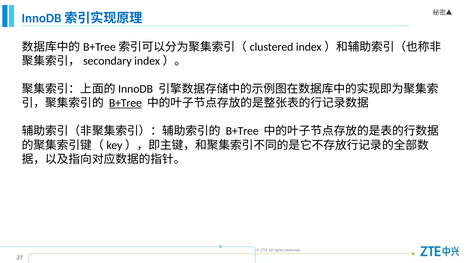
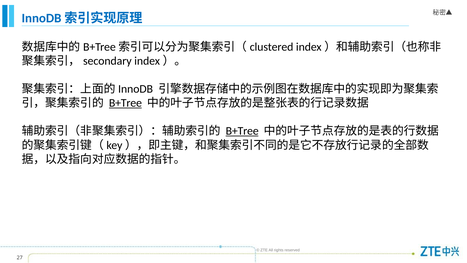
B+Tree at (242, 131) underline: none -> present
